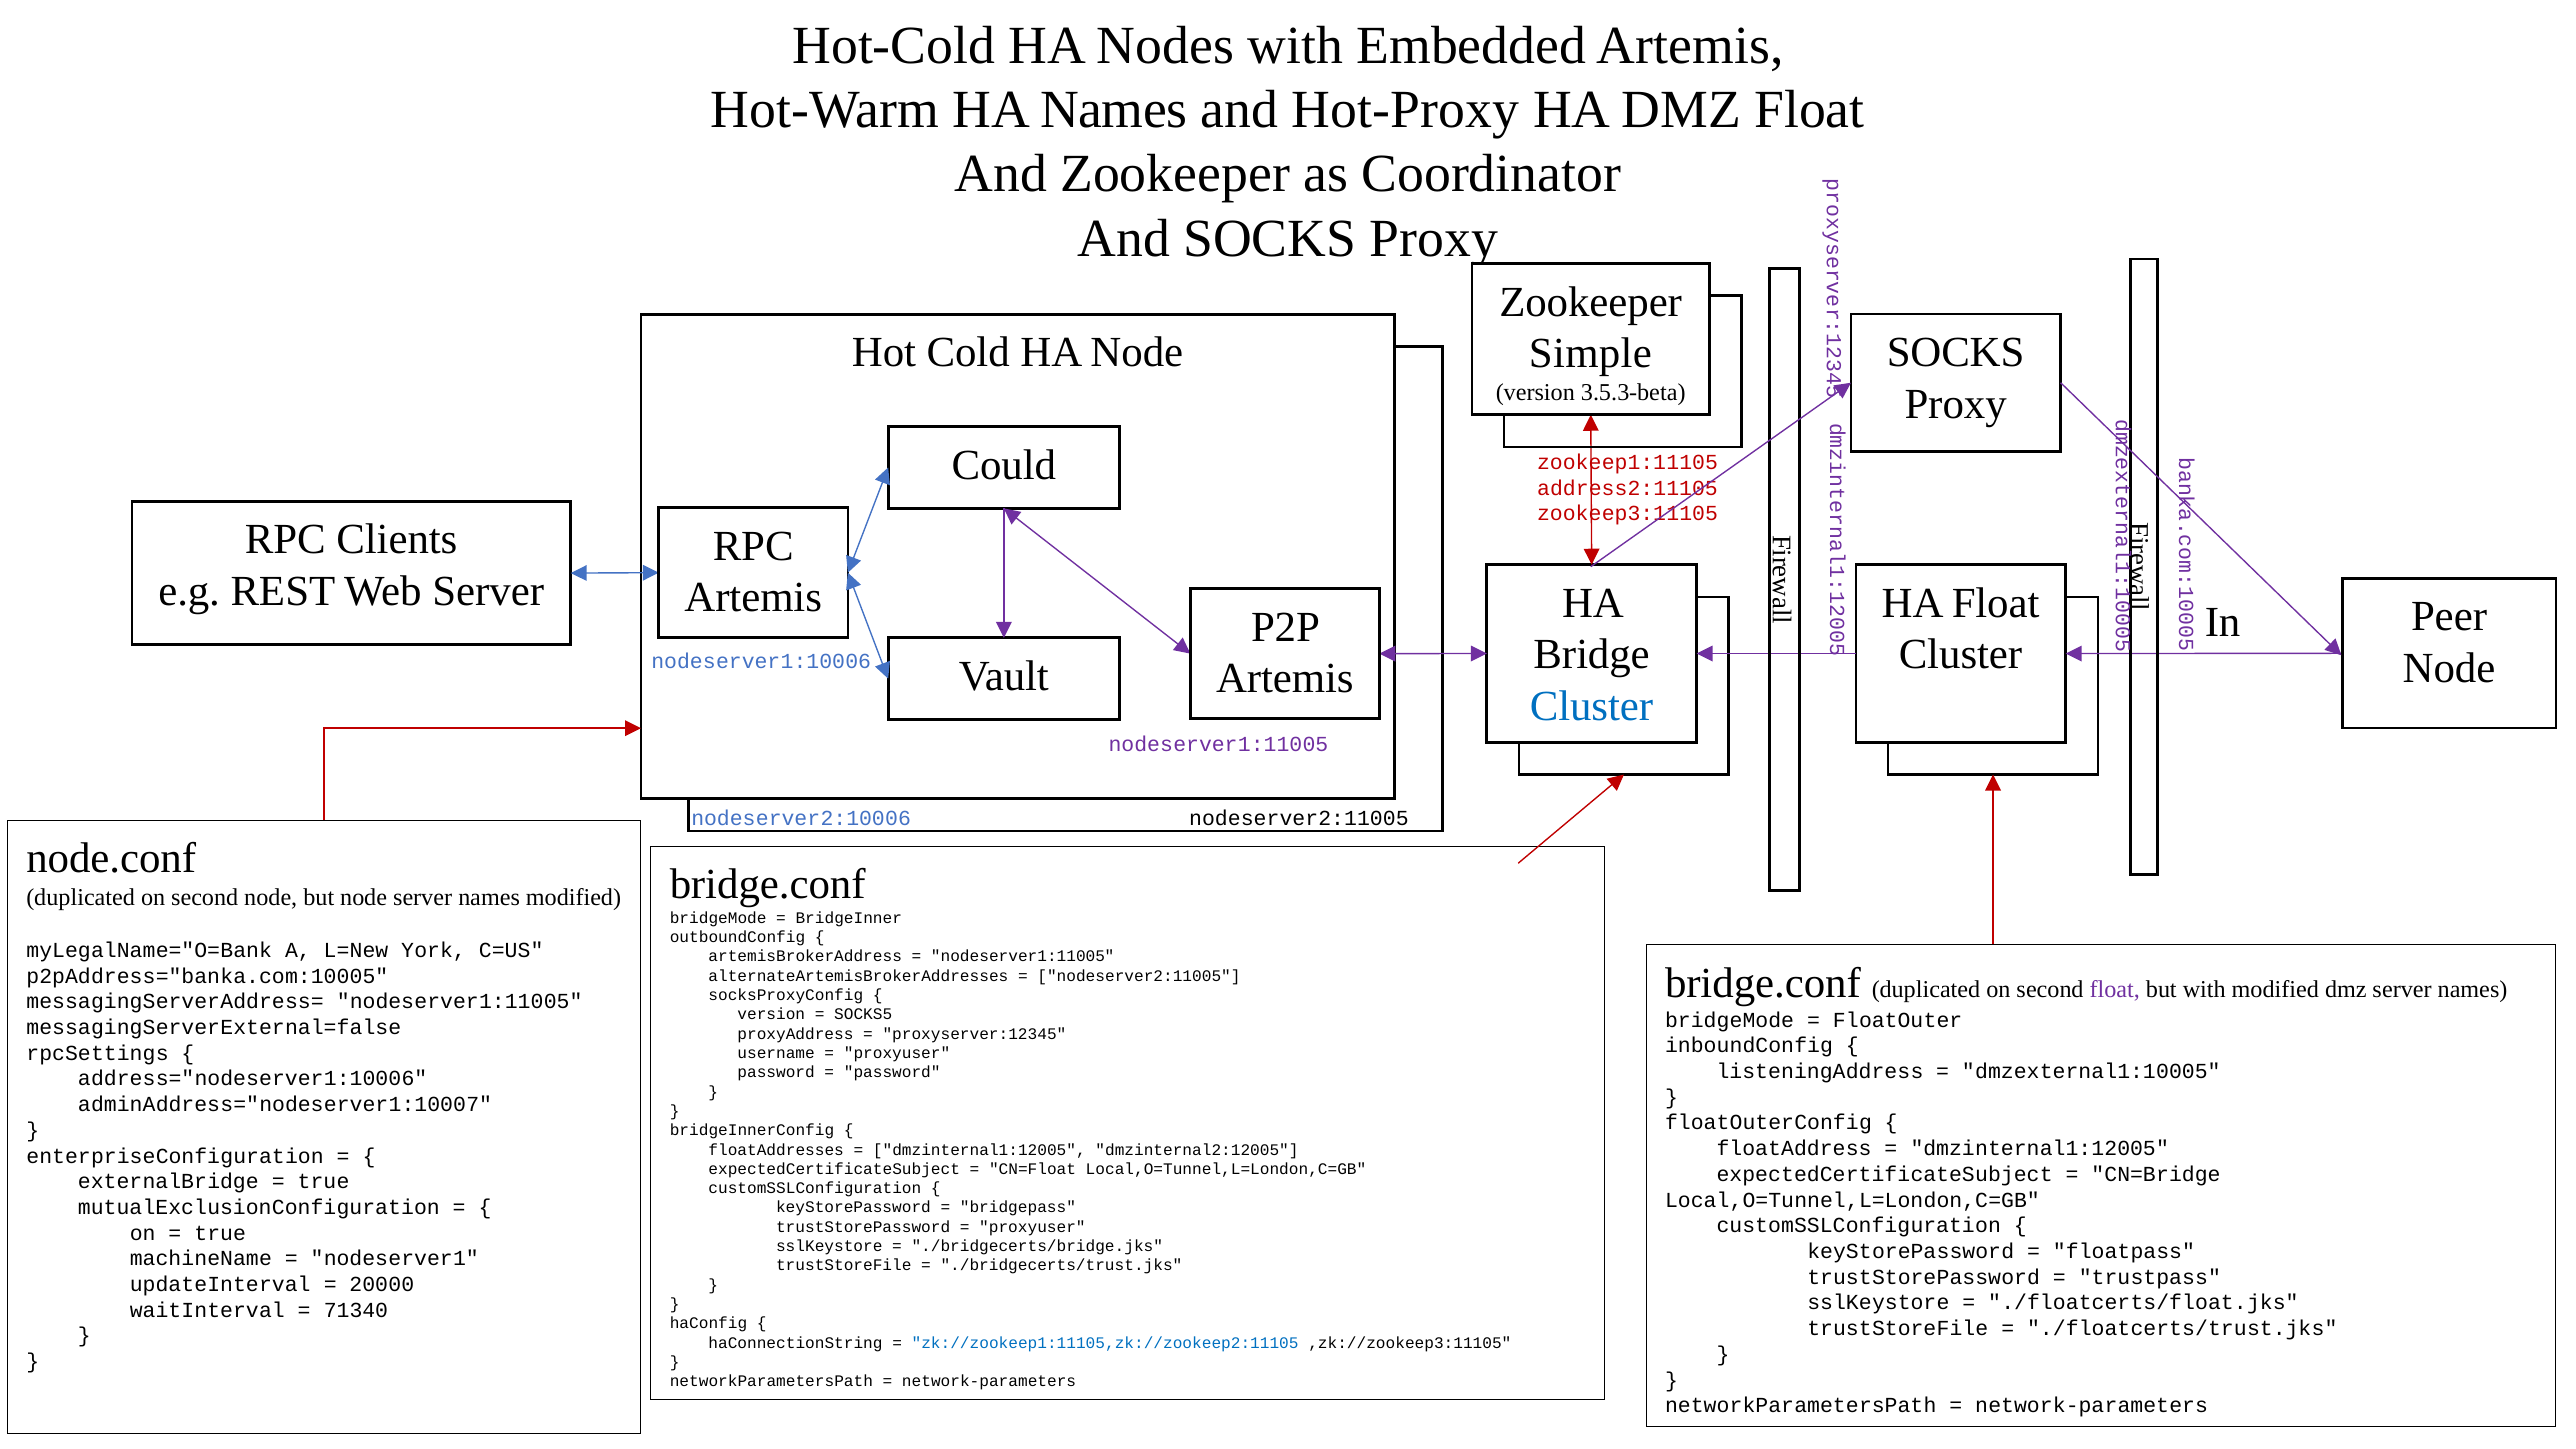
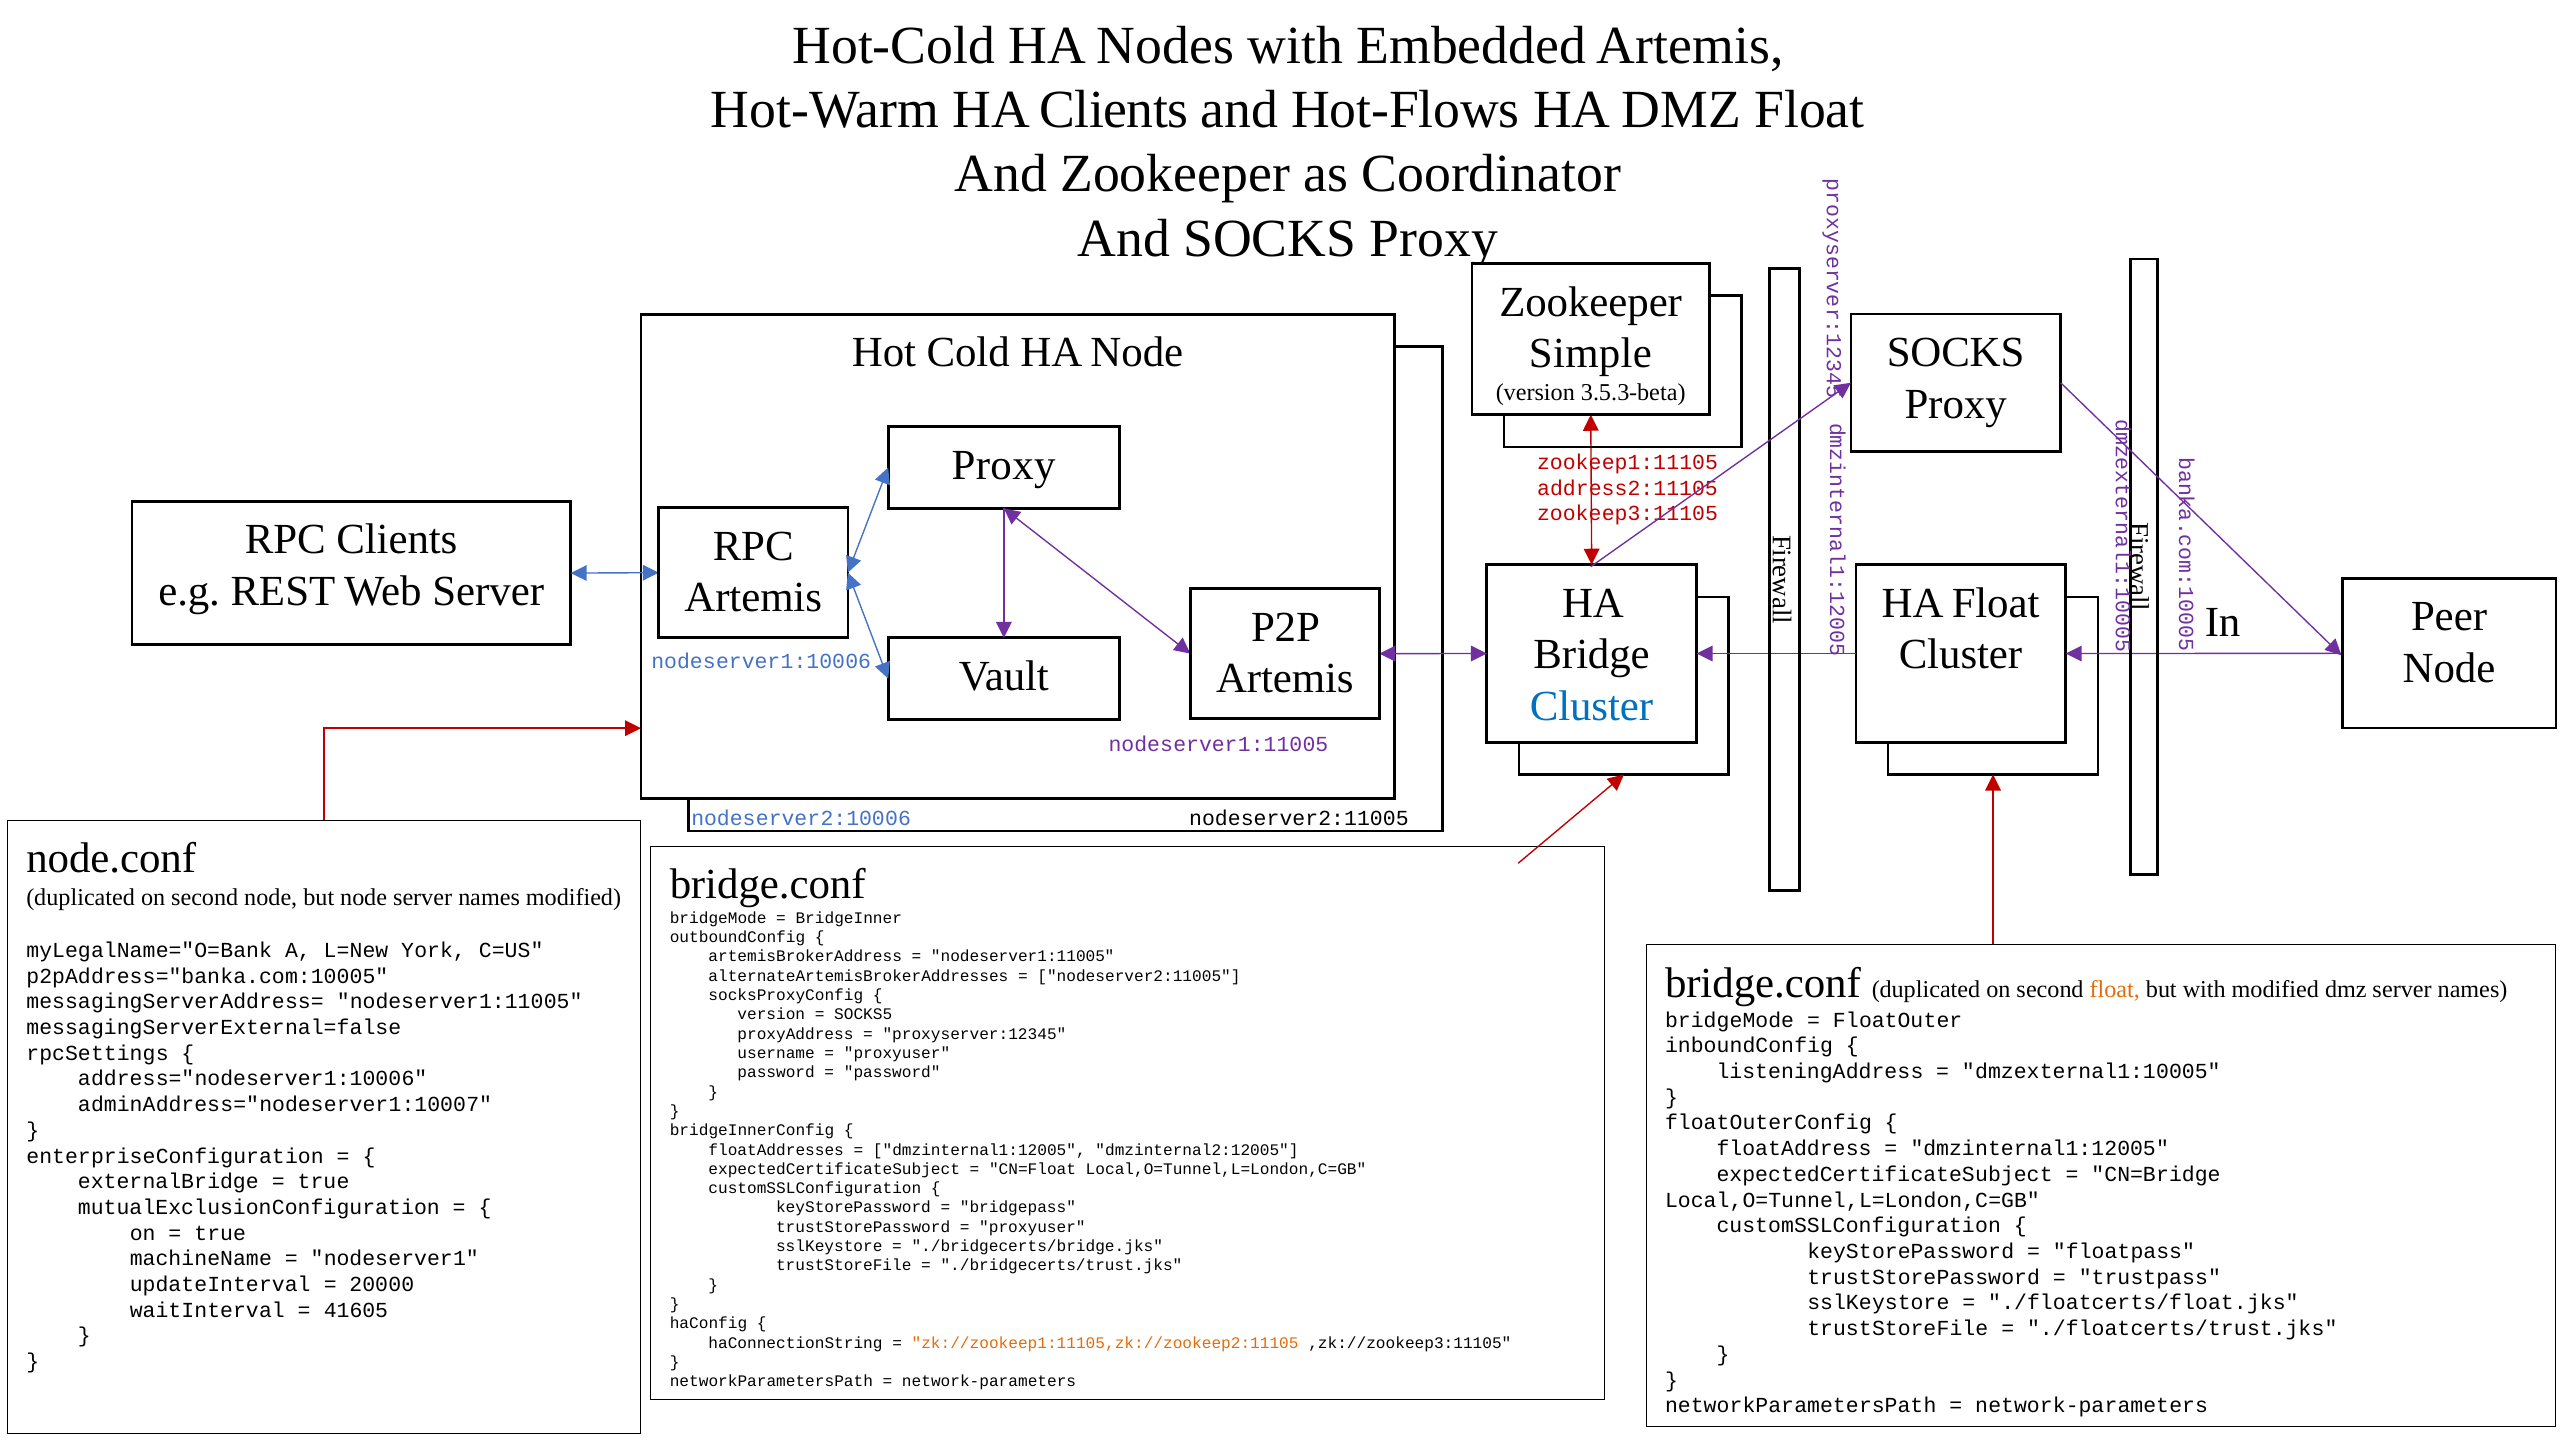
HA Names: Names -> Clients
Hot-Proxy: Hot-Proxy -> Hot-Flows
Could at (1004, 465): Could -> Proxy
float at (2115, 989) colour: purple -> orange
71340: 71340 -> 41605
zk://zookeep1:11105,zk://zookeep2:11105 colour: blue -> orange
